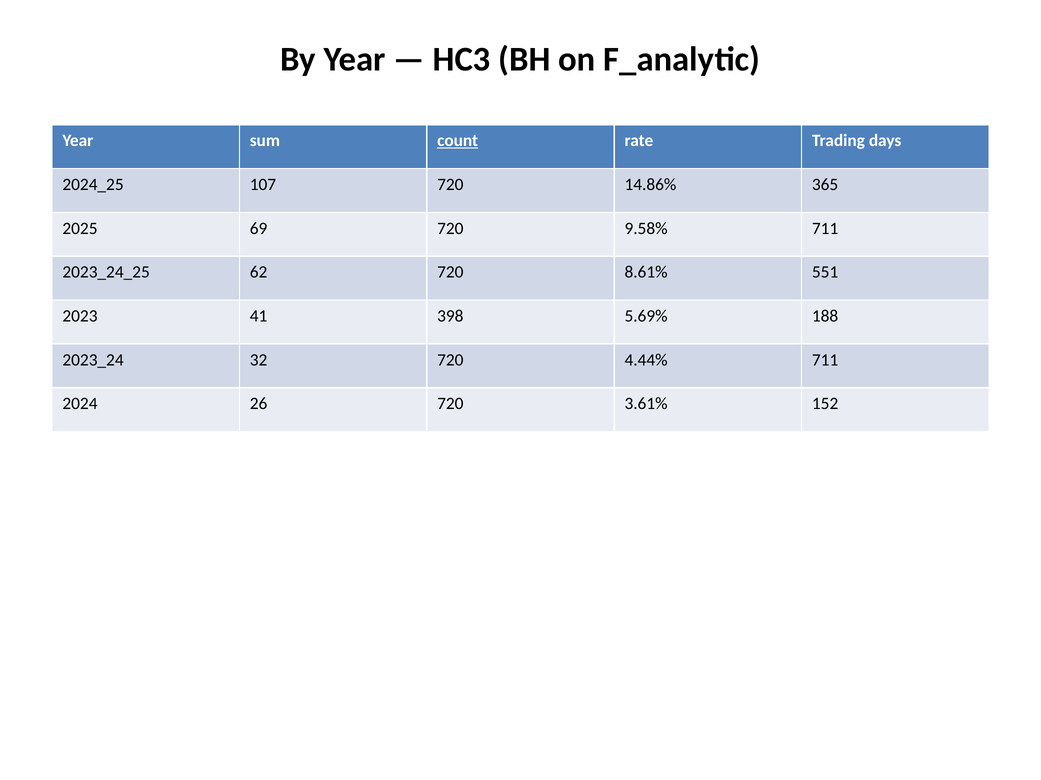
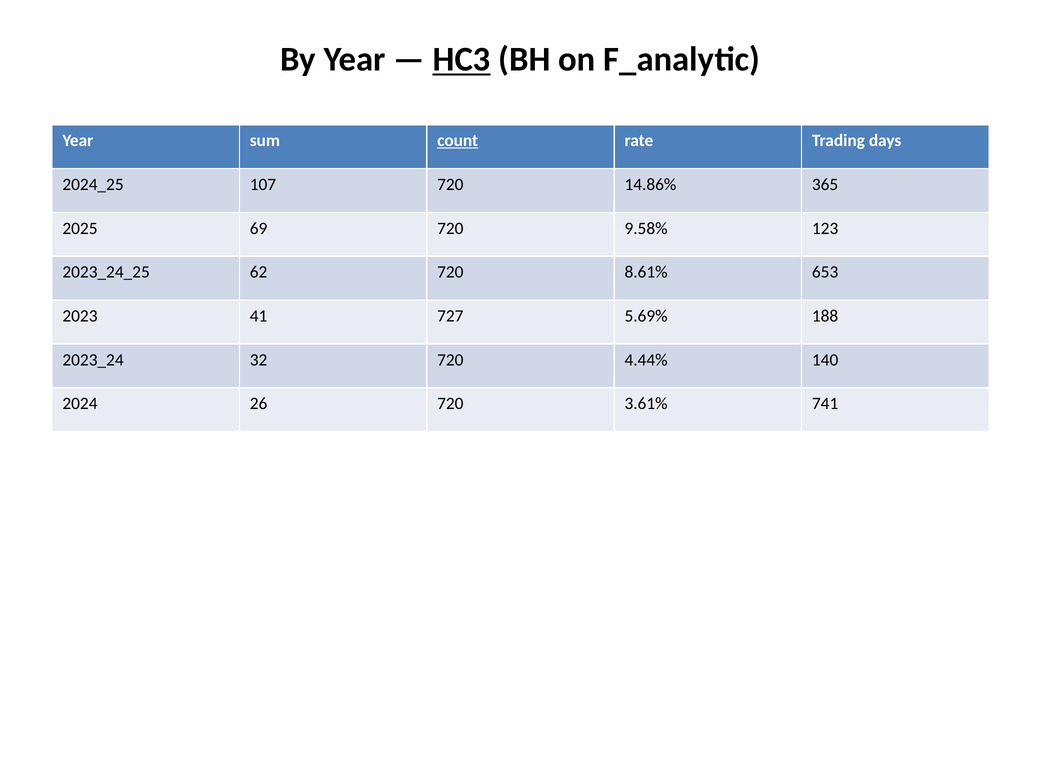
HC3 underline: none -> present
9.58% 711: 711 -> 123
551: 551 -> 653
398: 398 -> 727
4.44% 711: 711 -> 140
152: 152 -> 741
